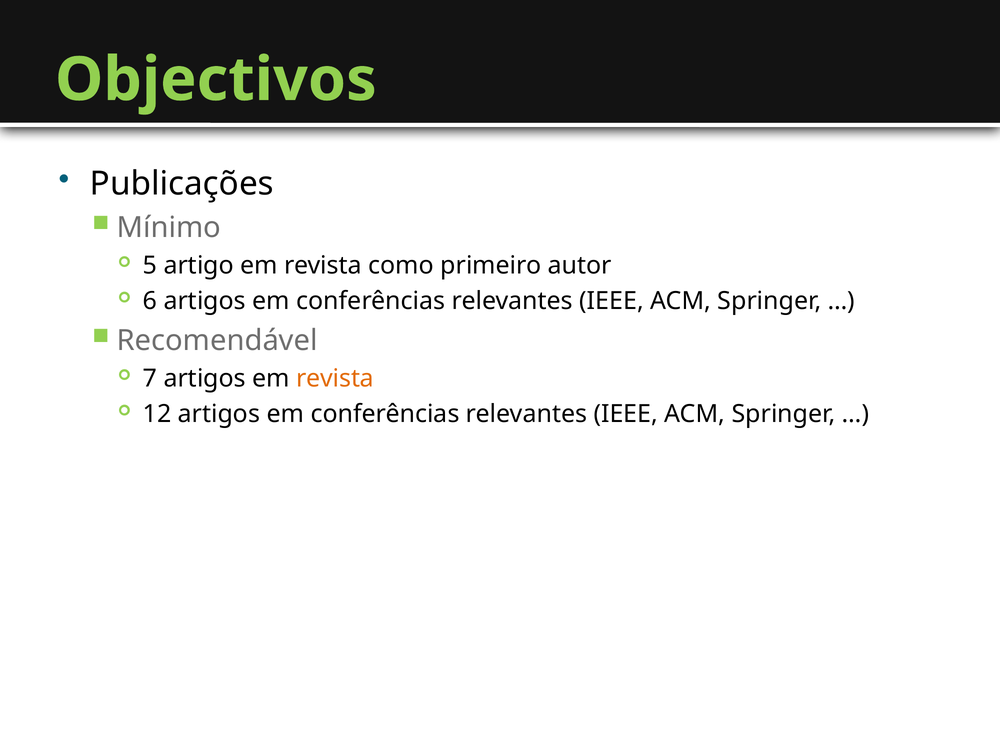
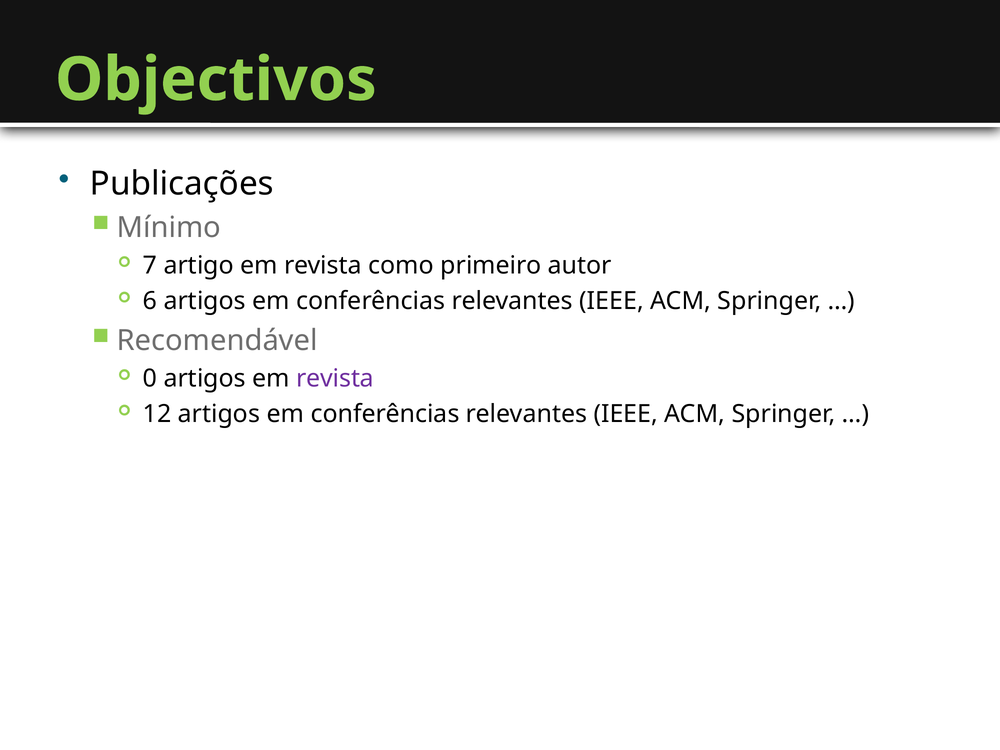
5: 5 -> 7
7: 7 -> 0
revista at (335, 378) colour: orange -> purple
